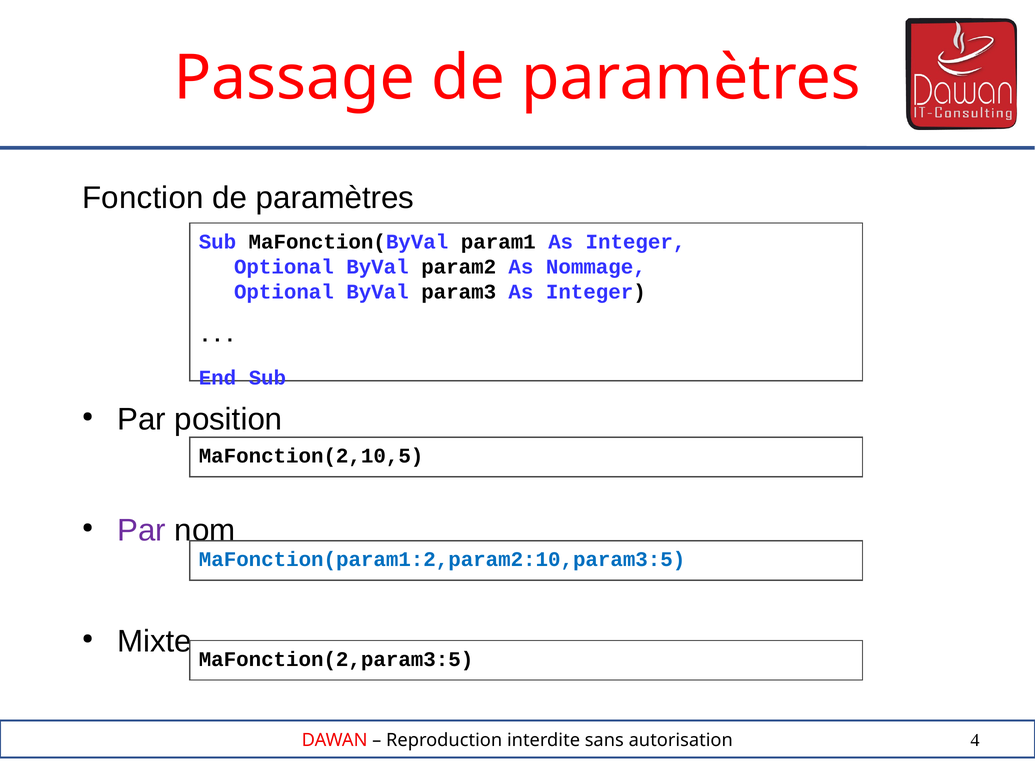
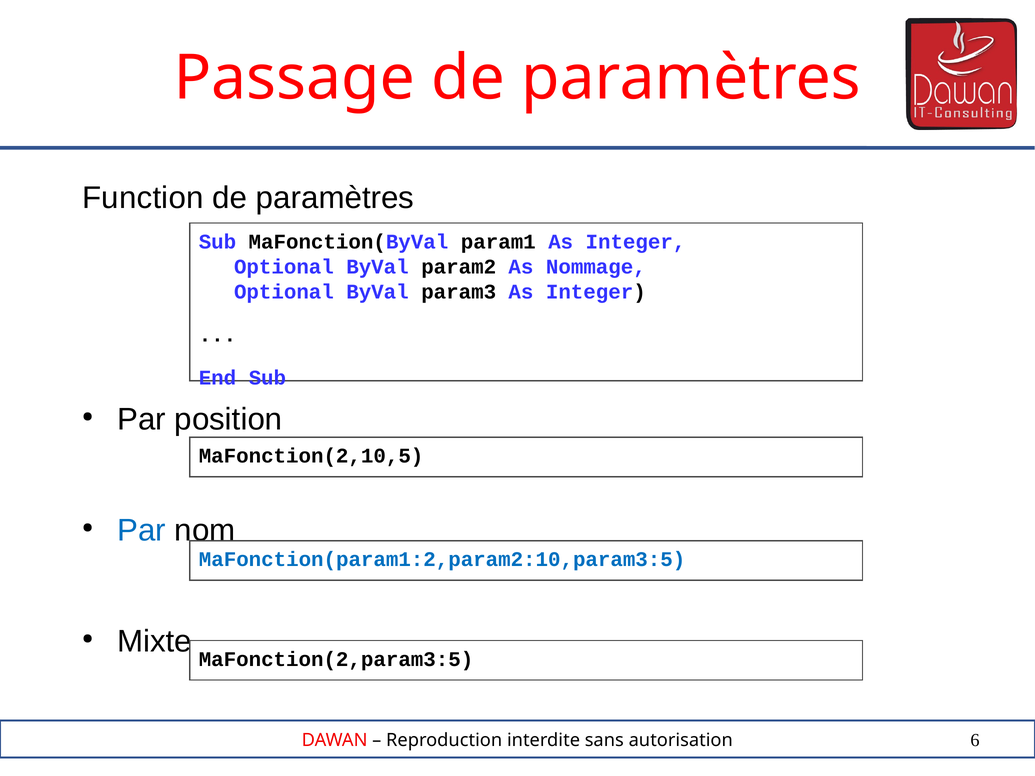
Fonction: Fonction -> Function
Par at (142, 531) colour: purple -> blue
4: 4 -> 6
